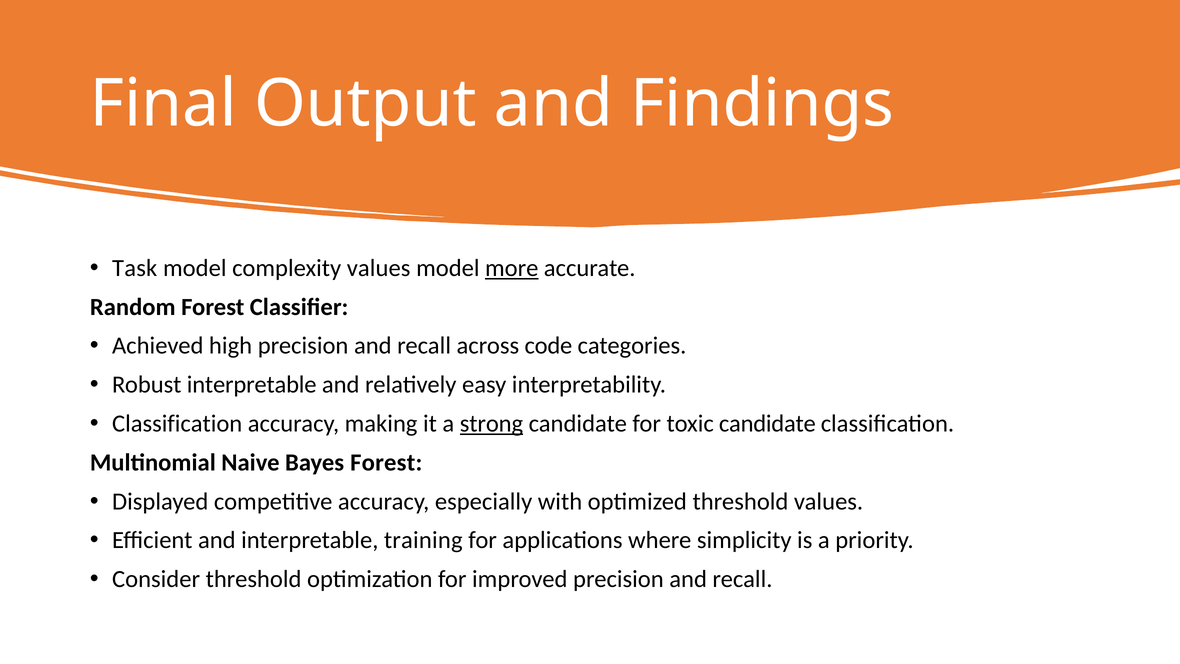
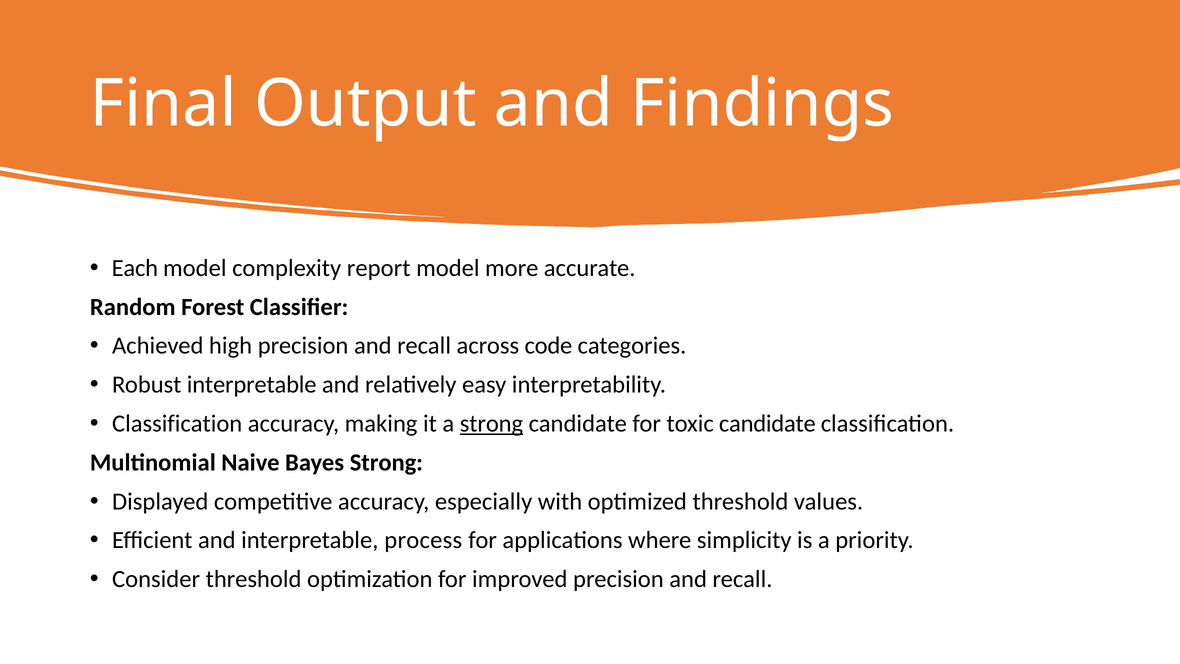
Task: Task -> Each
complexity values: values -> report
more underline: present -> none
Bayes Forest: Forest -> Strong
training: training -> process
